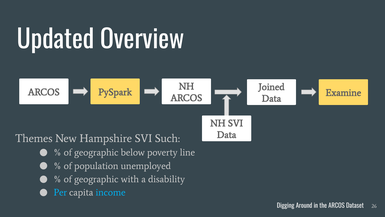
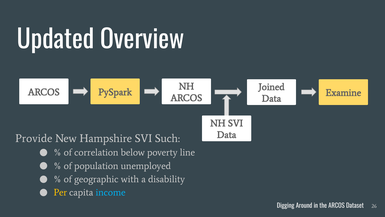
Themes: Themes -> Provide
geographic at (96, 152): geographic -> correlation
Per colour: light blue -> yellow
